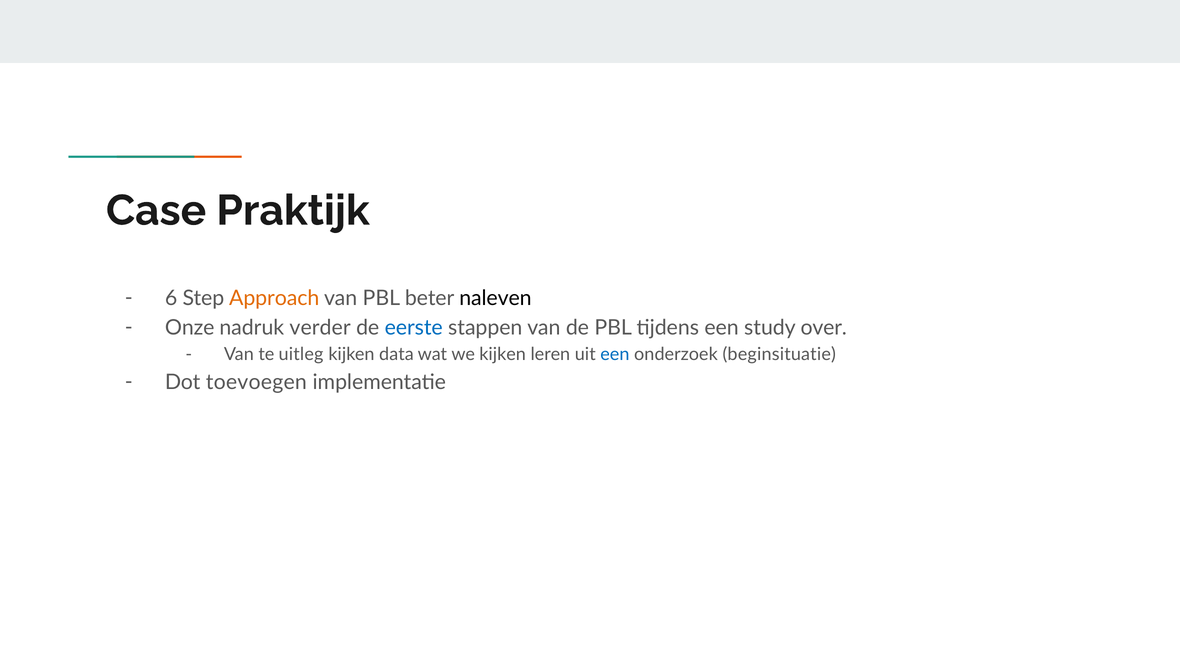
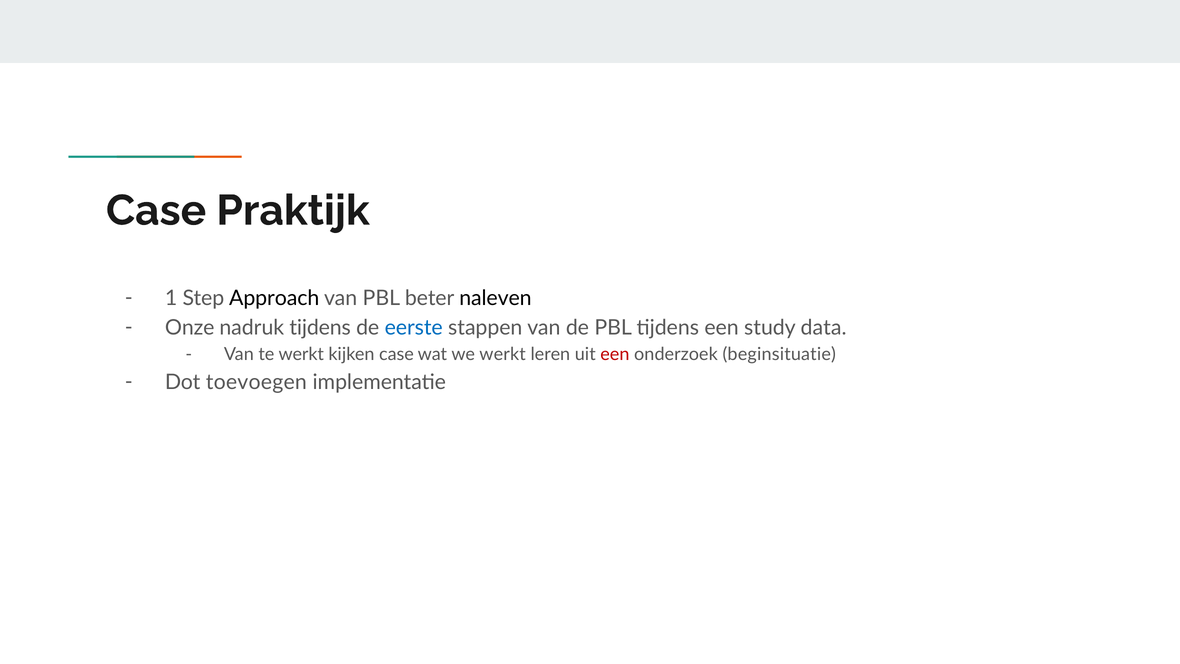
6: 6 -> 1
Approach colour: orange -> black
nadruk verder: verder -> tijdens
over: over -> data
te uitleg: uitleg -> werkt
kijken data: data -> case
we kijken: kijken -> werkt
een at (615, 354) colour: blue -> red
